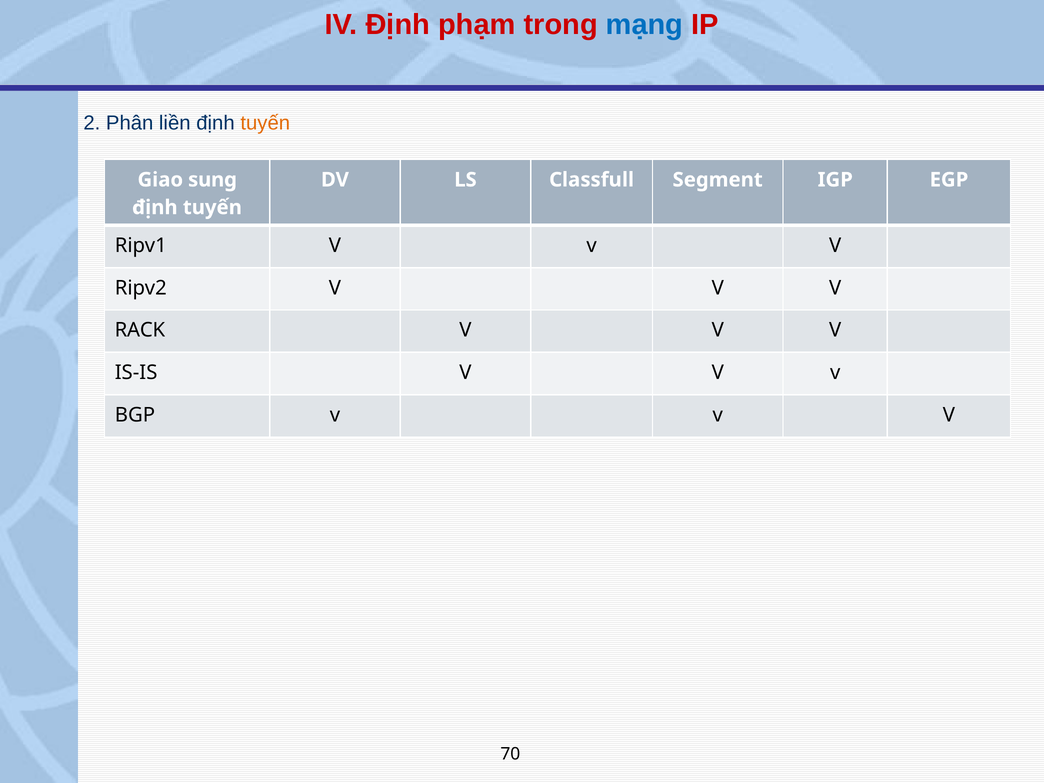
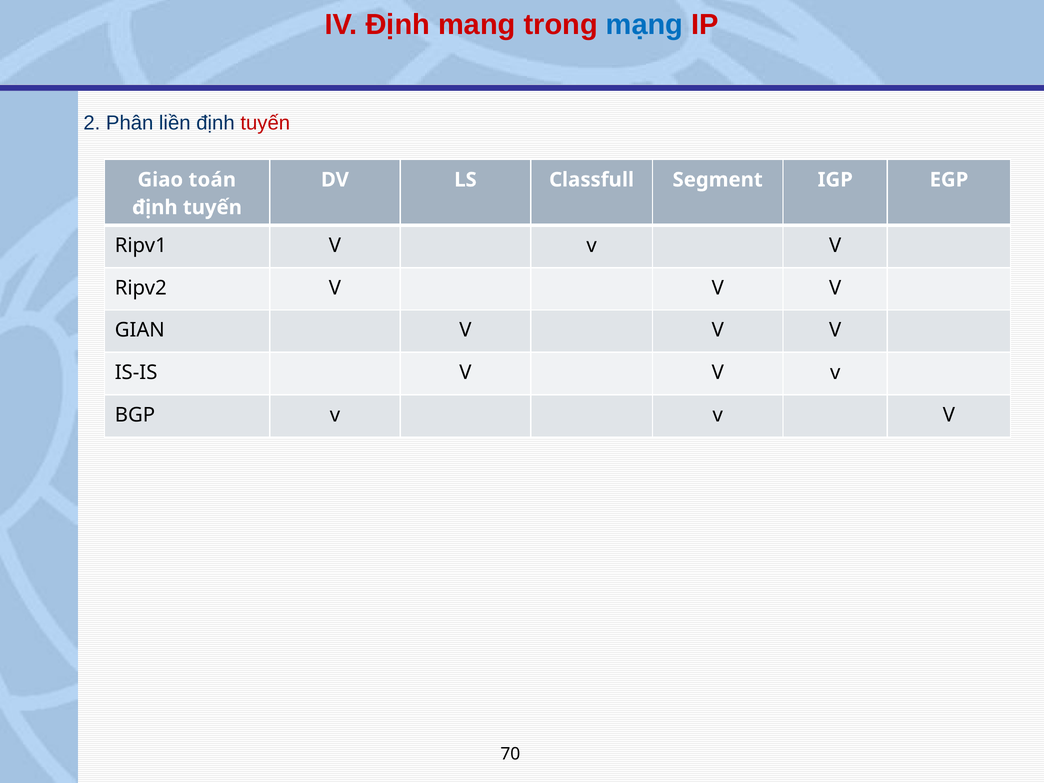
phạm: phạm -> mang
tuyến at (265, 123) colour: orange -> red
sung: sung -> toán
RACK: RACK -> GIAN
